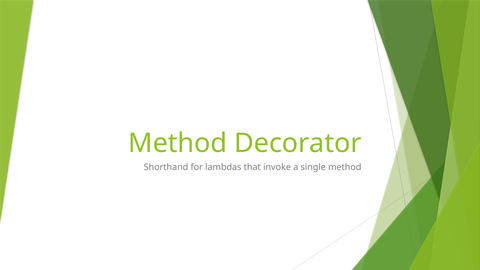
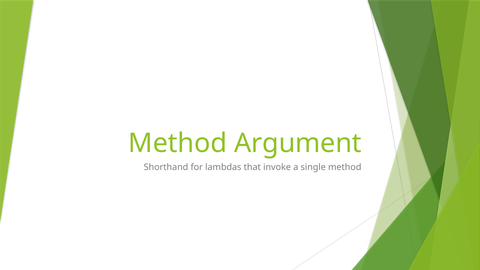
Decorator: Decorator -> Argument
